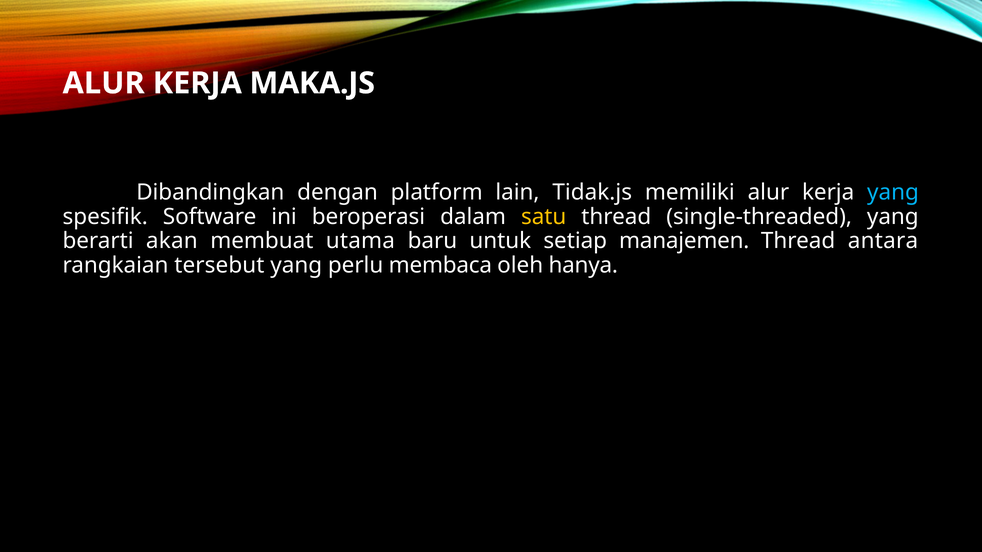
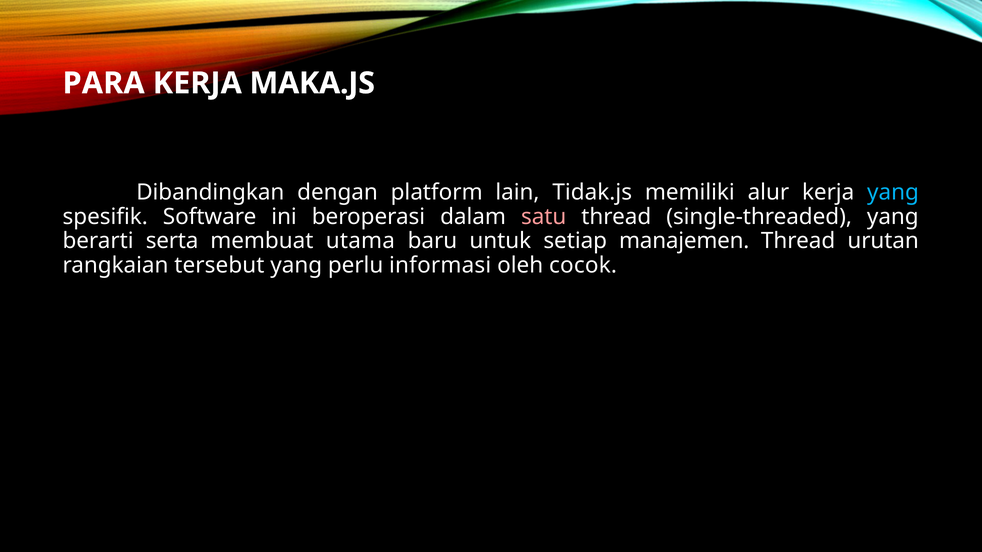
ALUR at (104, 83): ALUR -> PARA
satu colour: yellow -> pink
akan: akan -> serta
antara: antara -> urutan
membaca: membaca -> informasi
hanya: hanya -> cocok
